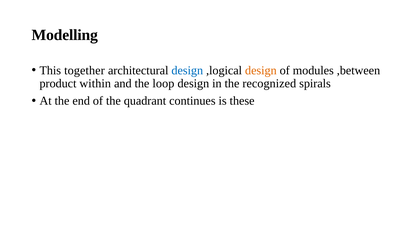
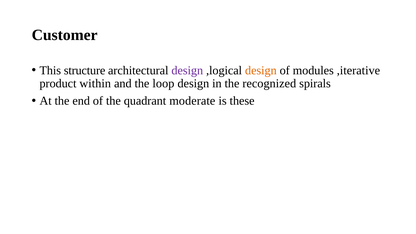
Modelling: Modelling -> Customer
together: together -> structure
design at (187, 70) colour: blue -> purple
,between: ,between -> ,iterative
continues: continues -> moderate
